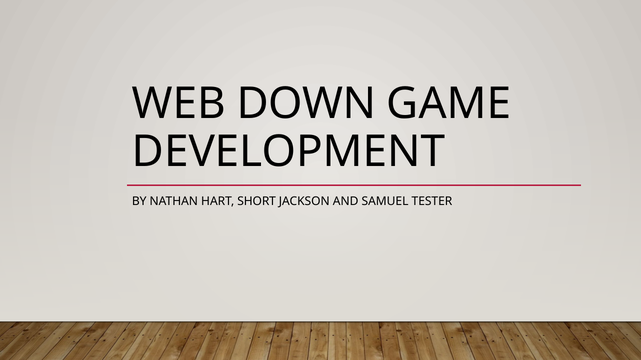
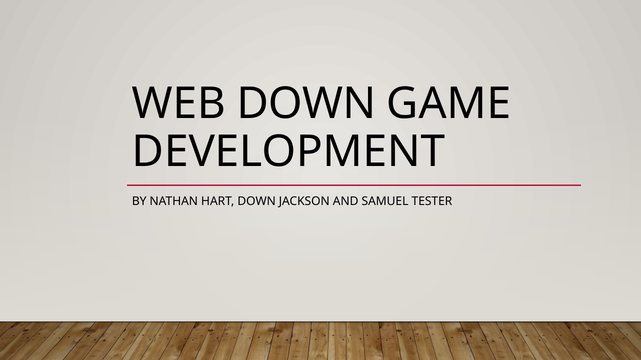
HART SHORT: SHORT -> DOWN
